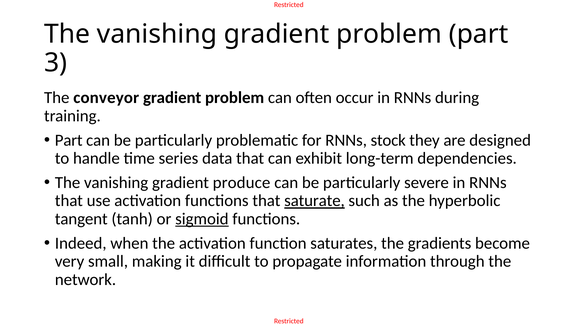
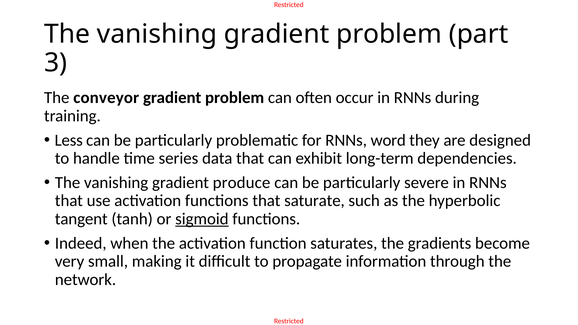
Part at (69, 140): Part -> Less
stock: stock -> word
saturate underline: present -> none
